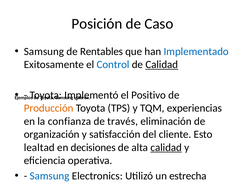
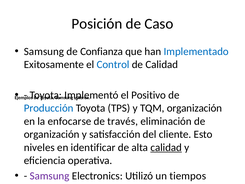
Rentables: Rentables -> Confianza
Calidad at (162, 64) underline: present -> none
Producción colour: orange -> blue
TQM experiencias: experiencias -> organización
confianza: confianza -> enfocarse
lealtad: lealtad -> niveles
decisiones: decisiones -> identificar
Samsung at (50, 176) colour: blue -> purple
estrecha: estrecha -> tiempos
